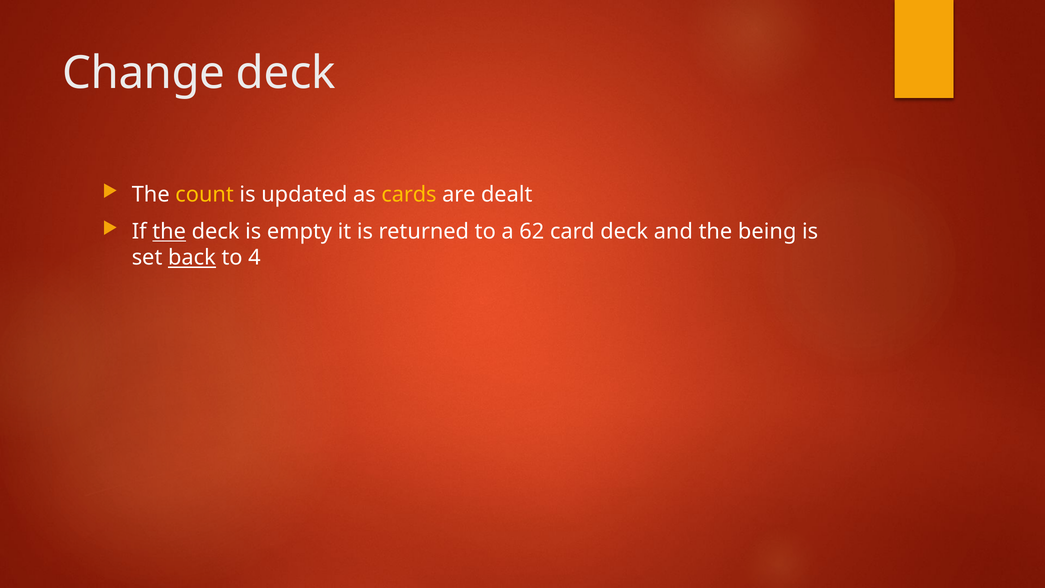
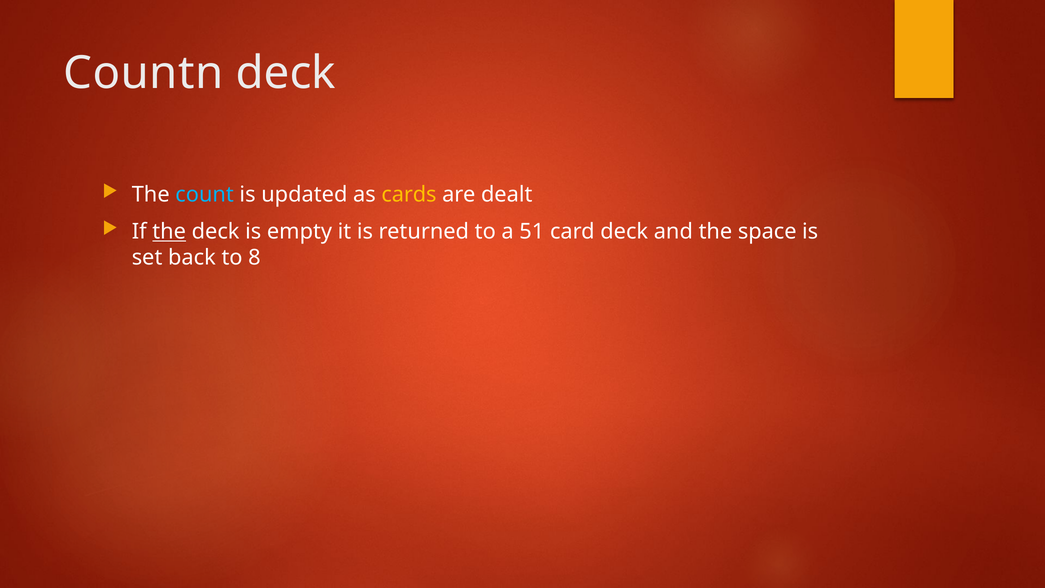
Change: Change -> Countn
count colour: yellow -> light blue
62: 62 -> 51
being: being -> space
back underline: present -> none
4: 4 -> 8
